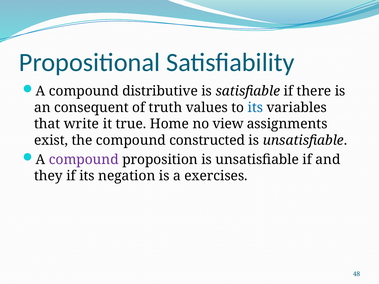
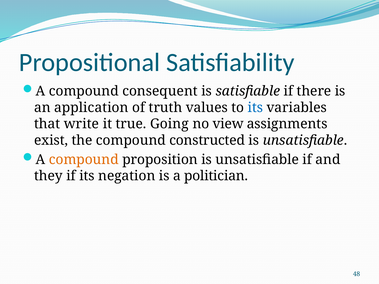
distributive: distributive -> consequent
consequent: consequent -> application
Home: Home -> Going
compound at (84, 160) colour: purple -> orange
exercises: exercises -> politician
